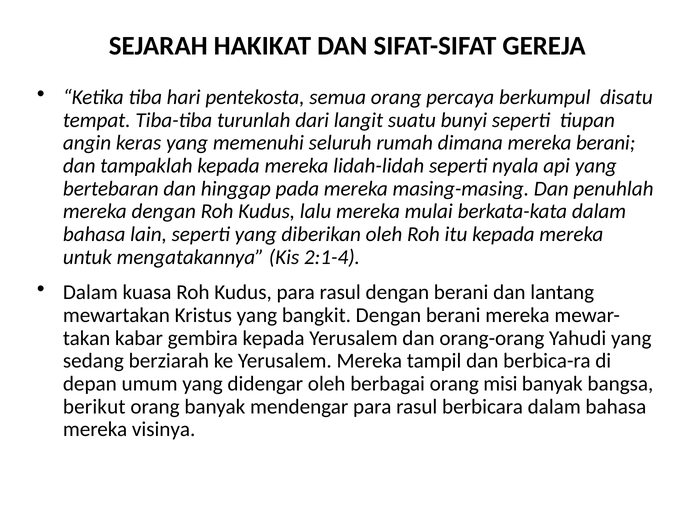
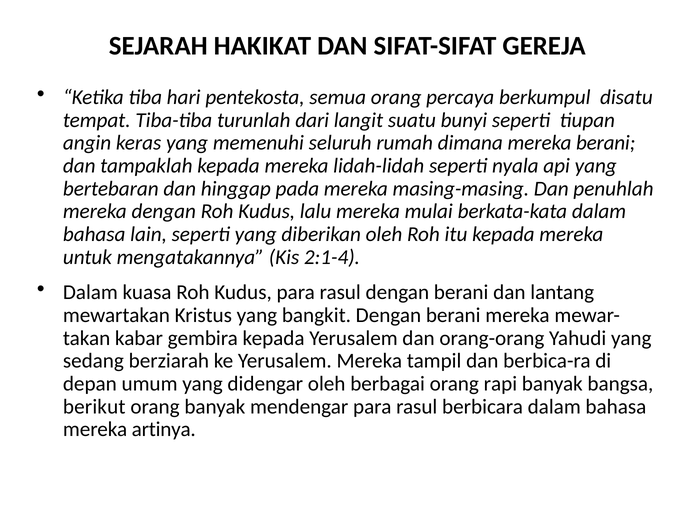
misi: misi -> rapi
visinya: visinya -> artinya
